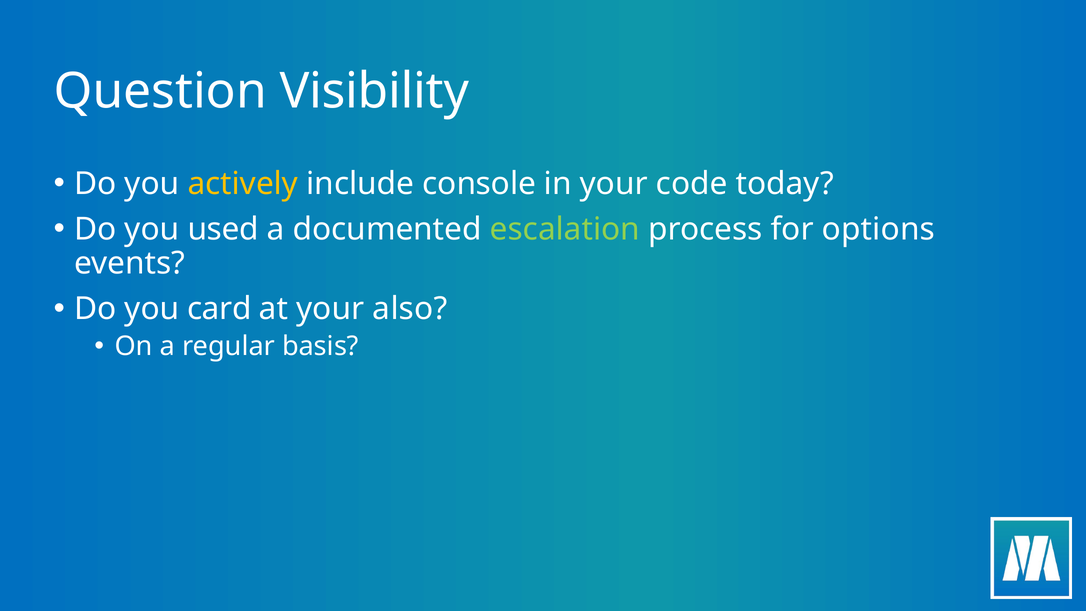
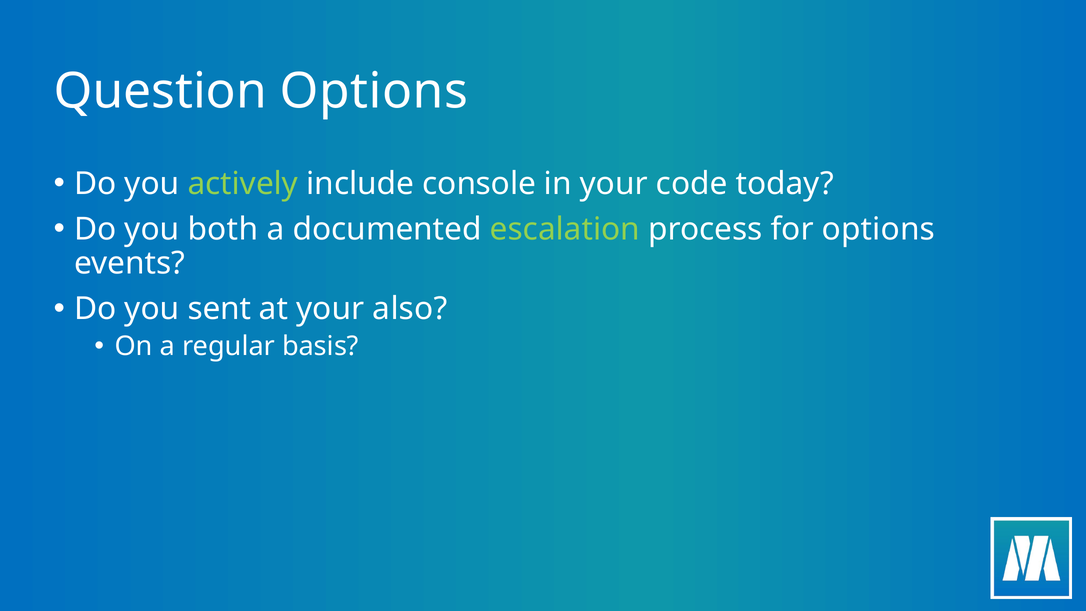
Question Visibility: Visibility -> Options
actively colour: yellow -> light green
used: used -> both
card: card -> sent
